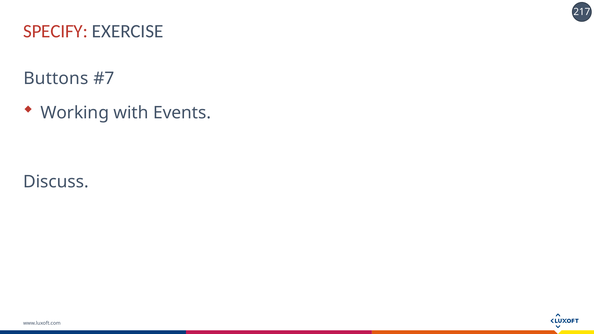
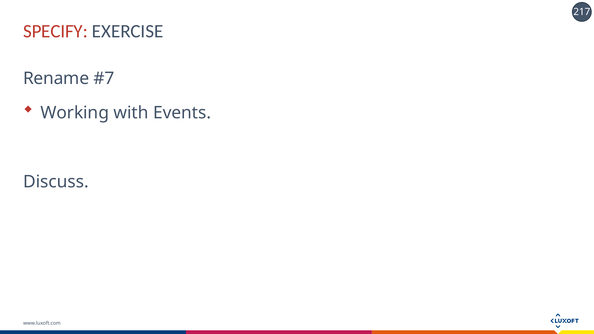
Buttons: Buttons -> Rename
